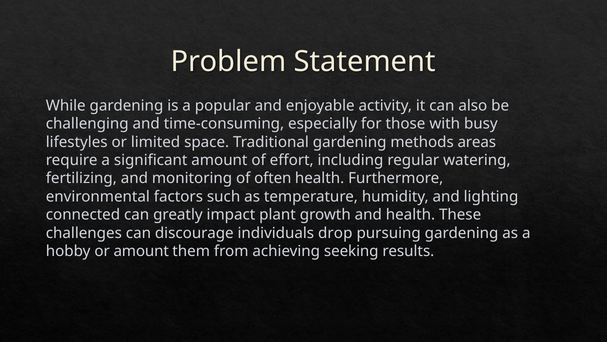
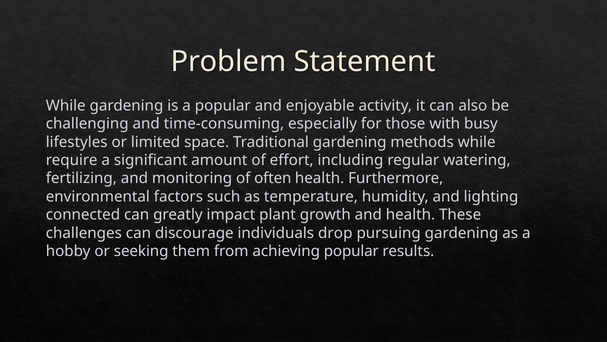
methods areas: areas -> while
or amount: amount -> seeking
achieving seeking: seeking -> popular
